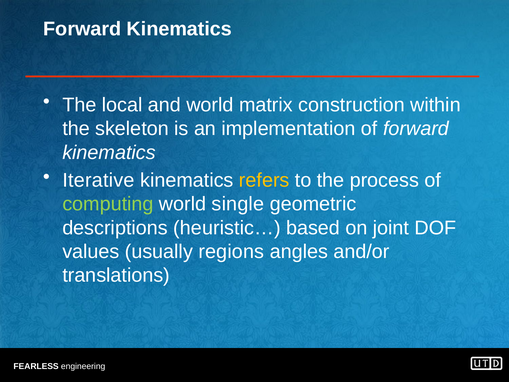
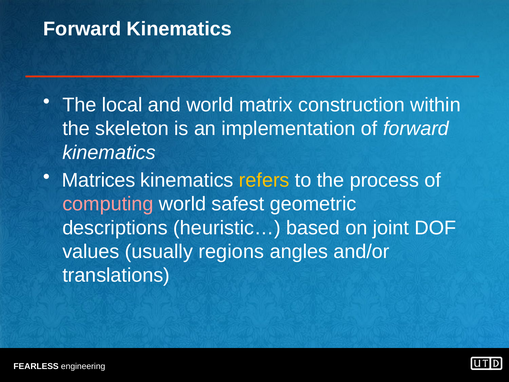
Iterative: Iterative -> Matrices
computing colour: light green -> pink
single: single -> safest
